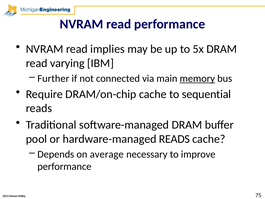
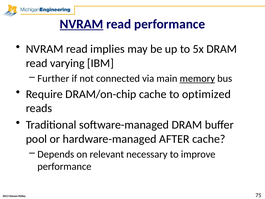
NVRAM at (82, 24) underline: none -> present
sequential: sequential -> optimized
hardware-managed READS: READS -> AFTER
average: average -> relevant
